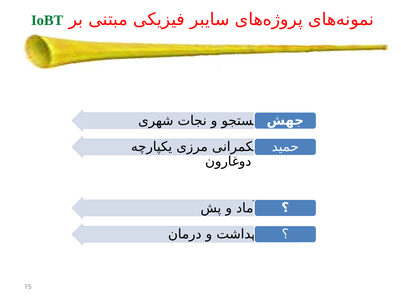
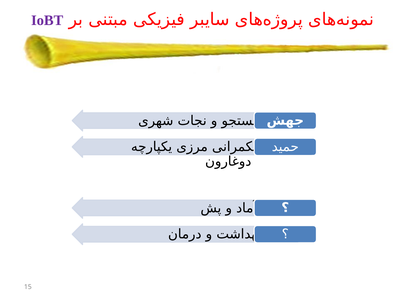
IoBT colour: green -> purple
